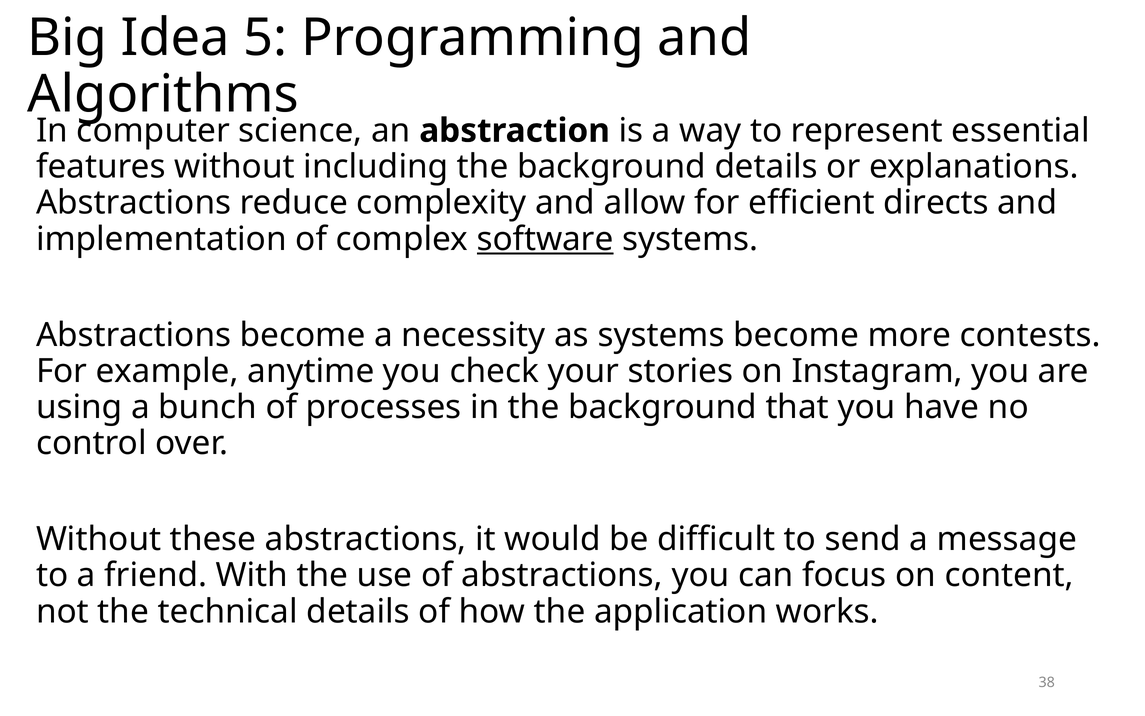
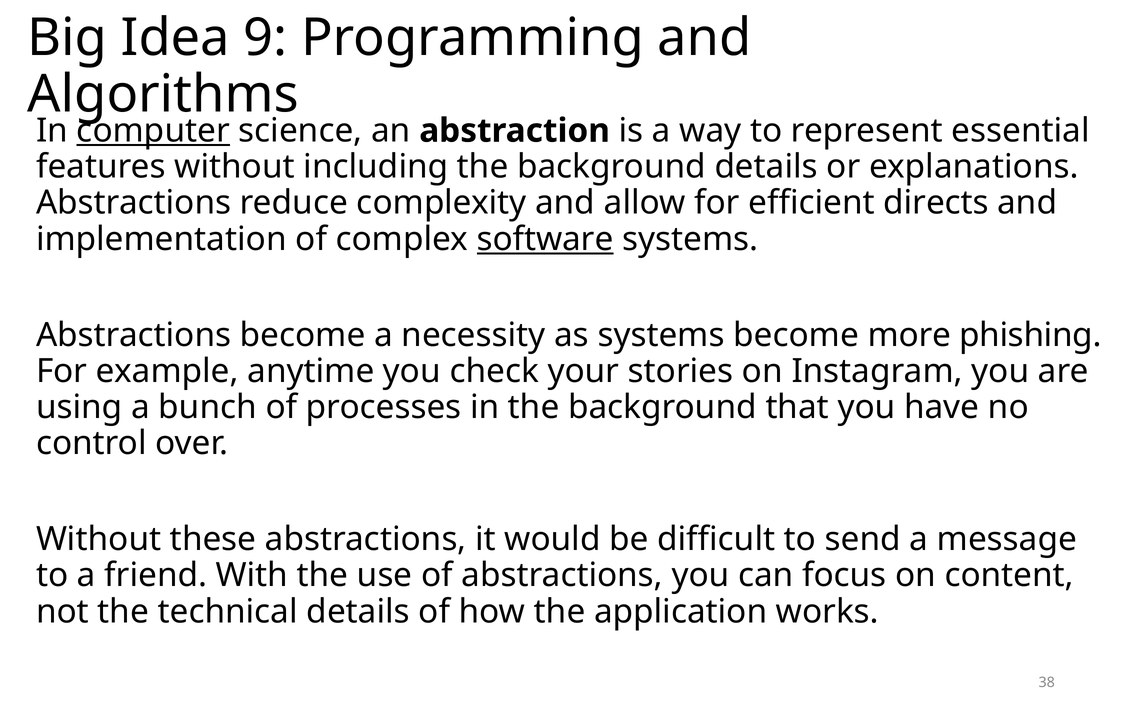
5: 5 -> 9
computer underline: none -> present
contests: contests -> phishing
